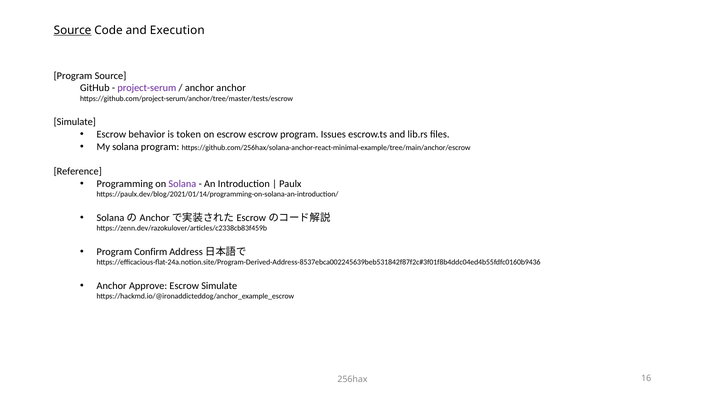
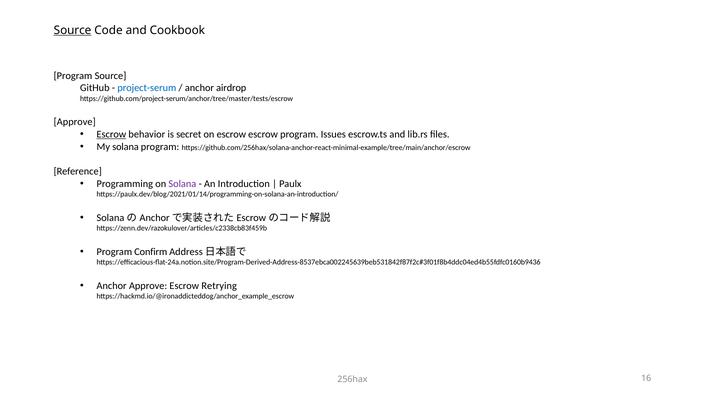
Execution: Execution -> Cookbook
project-serum colour: purple -> blue
anchor anchor: anchor -> airdrop
Simulate at (75, 122): Simulate -> Approve
Escrow at (111, 134) underline: none -> present
token: token -> secret
Escrow Simulate: Simulate -> Retrying
